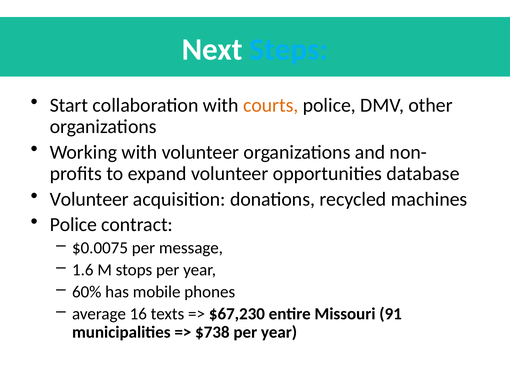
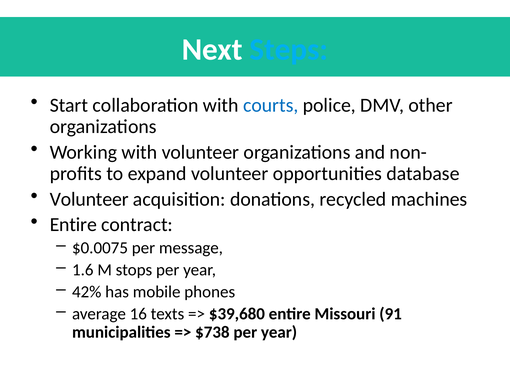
courts colour: orange -> blue
Police at (73, 224): Police -> Entire
60%: 60% -> 42%
$67,230: $67,230 -> $39,680
